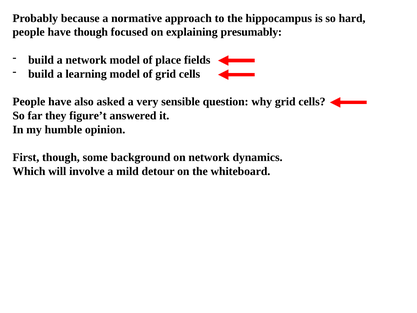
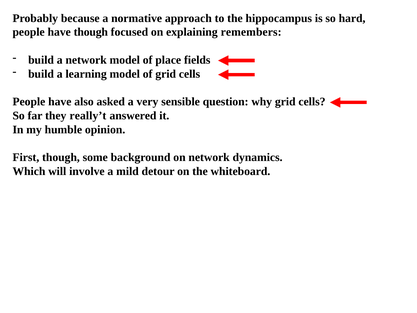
presumably: presumably -> remembers
figure’t: figure’t -> really’t
